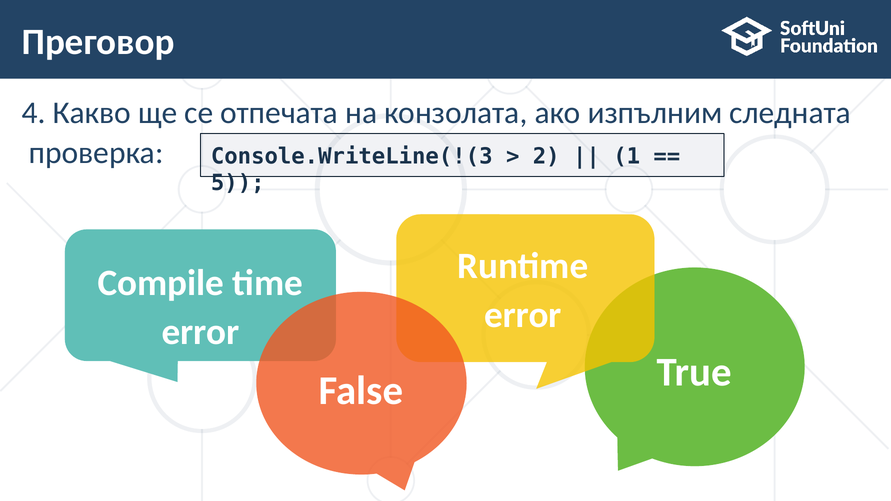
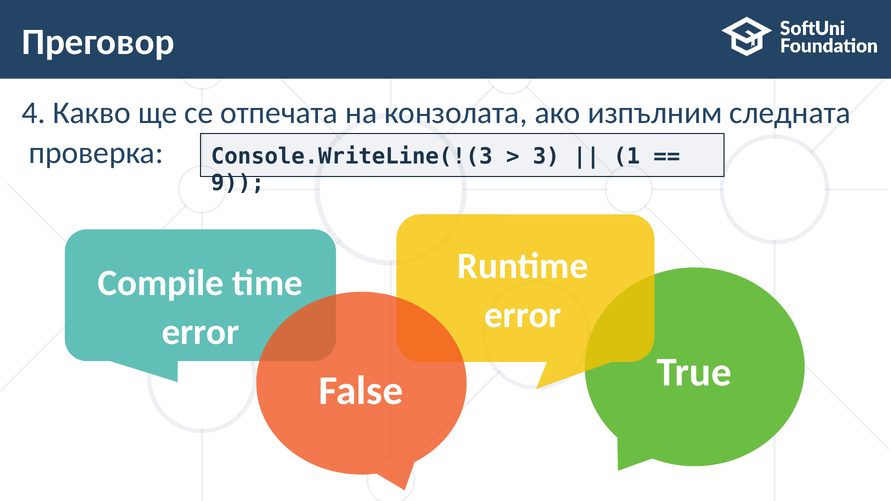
2: 2 -> 3
5: 5 -> 9
